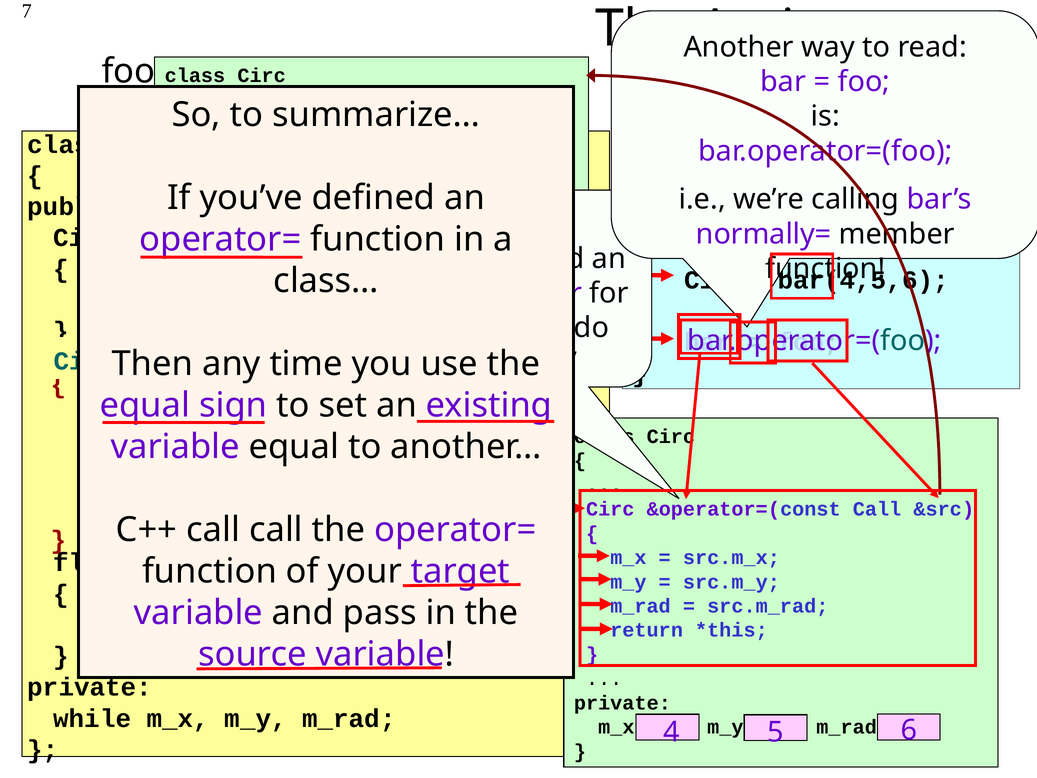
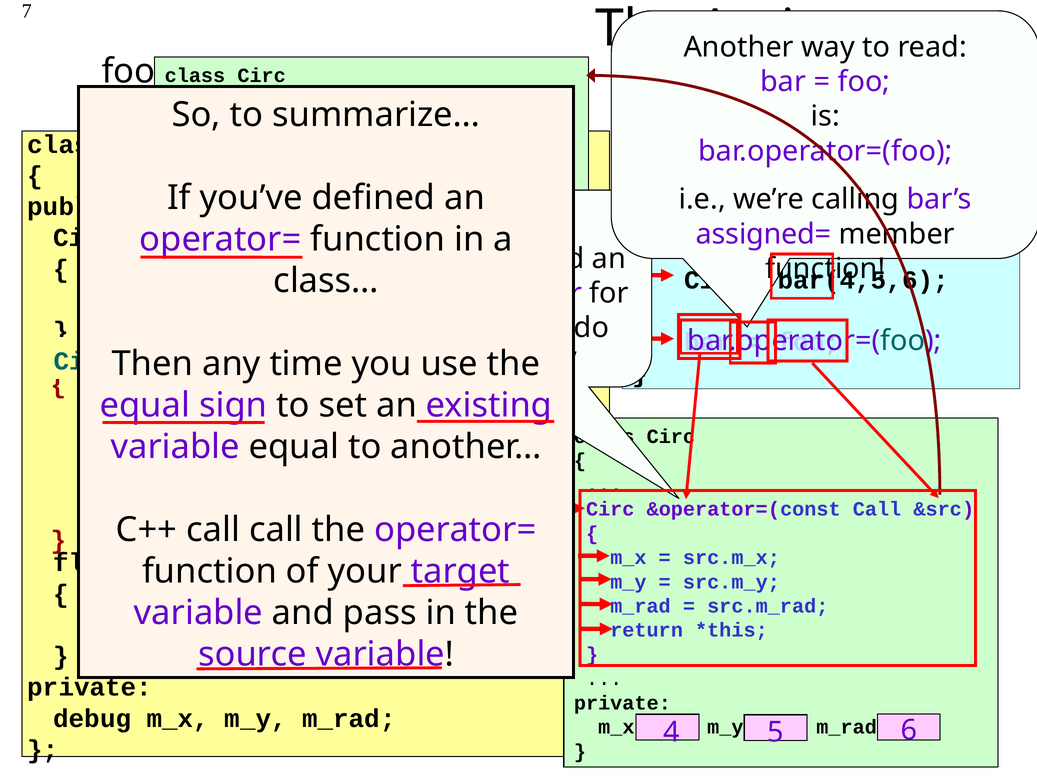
normally=: normally= -> assigned=
while: while -> debug
